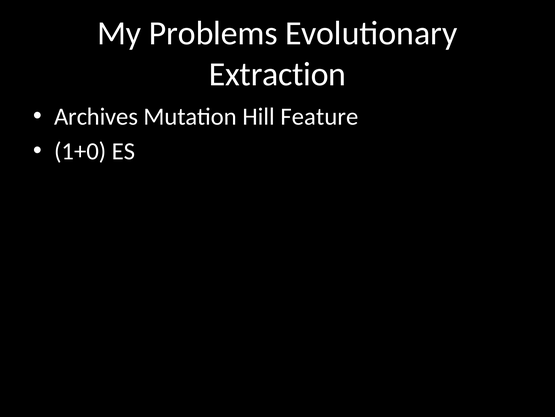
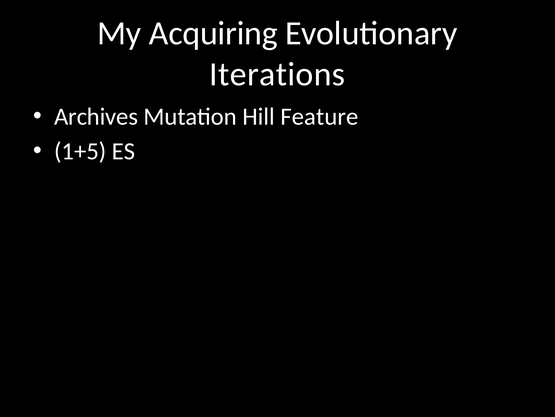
Problems: Problems -> Acquiring
Extraction: Extraction -> Iterations
1+0: 1+0 -> 1+5
